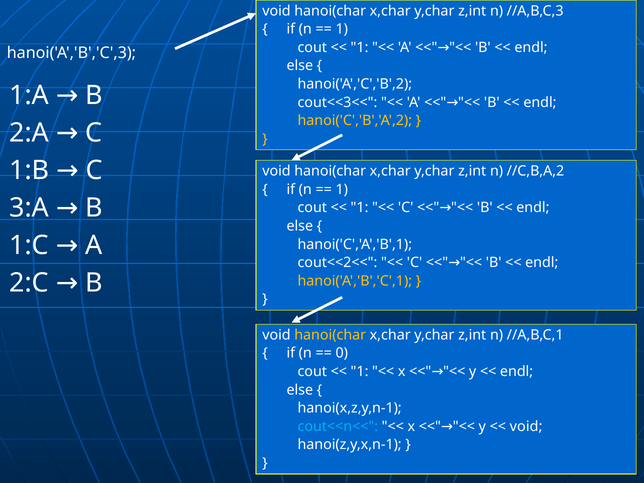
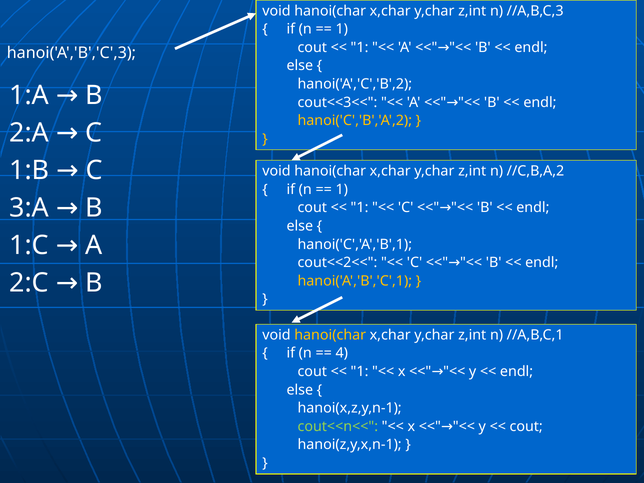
0: 0 -> 4
cout<<n<< at (338, 426) colour: light blue -> light green
void at (526, 426): void -> cout
